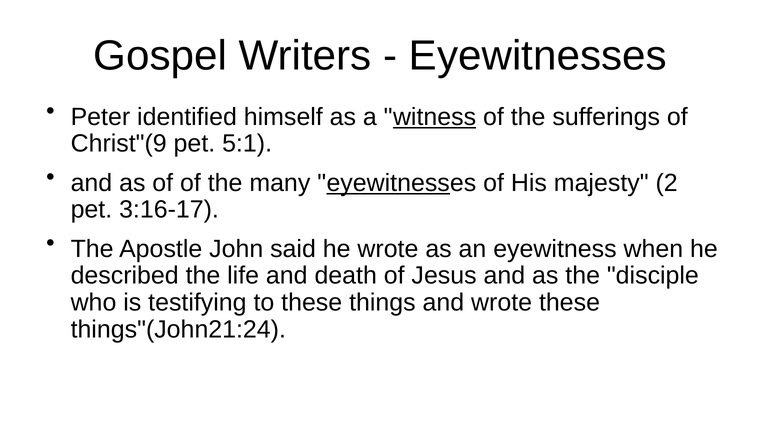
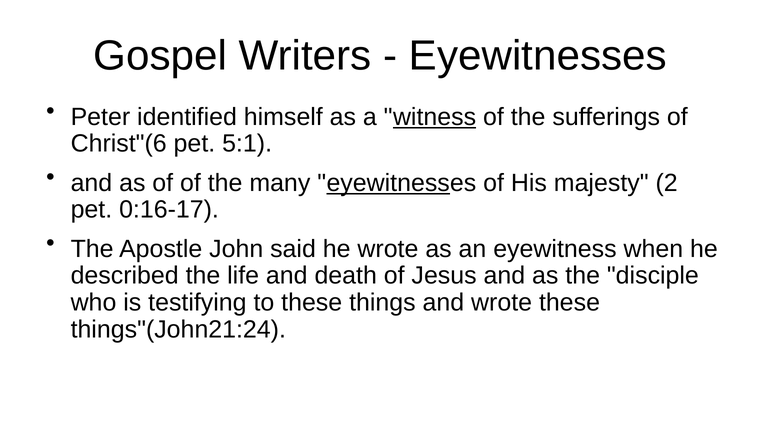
Christ"(9: Christ"(9 -> Christ"(6
3:16-17: 3:16-17 -> 0:16-17
